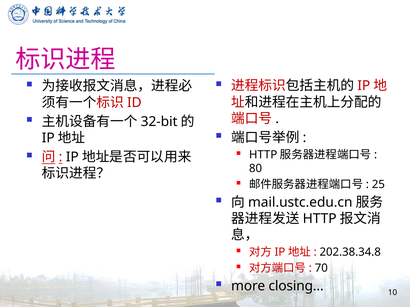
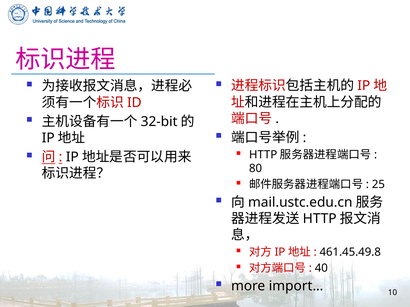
202.38.34.8: 202.38.34.8 -> 461.45.49.8
70: 70 -> 40
closing…: closing… -> import…
